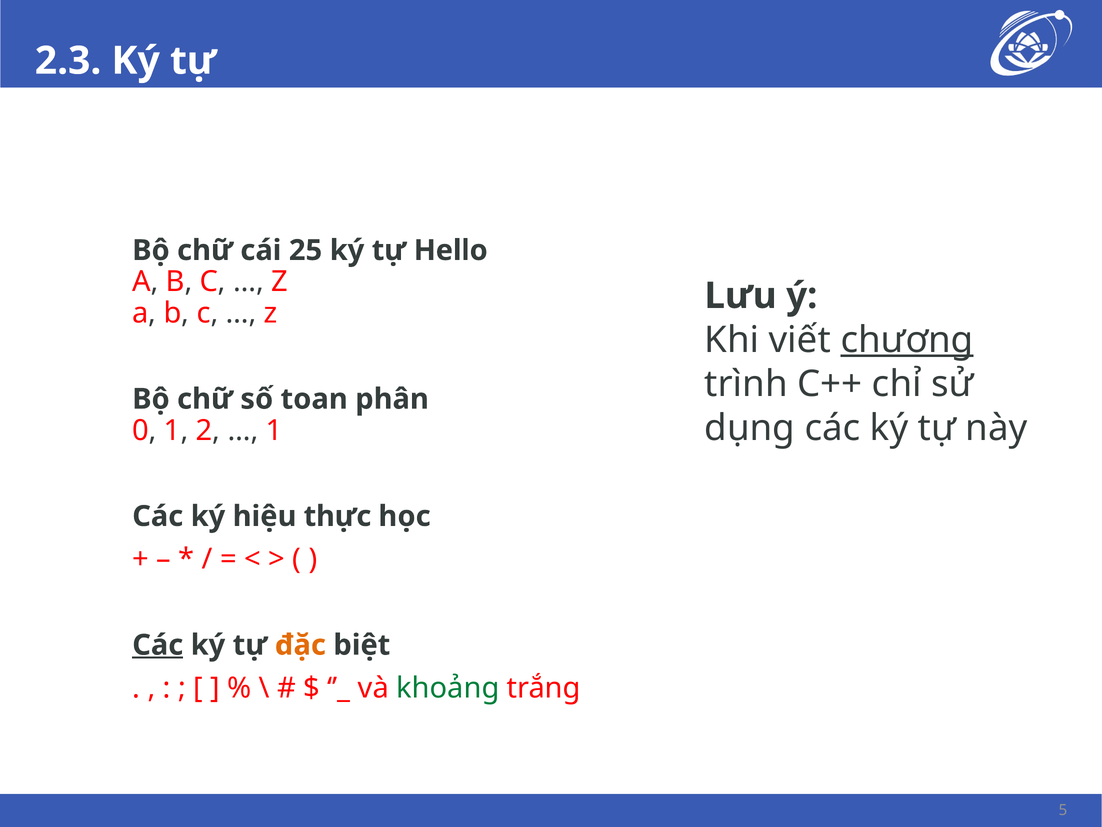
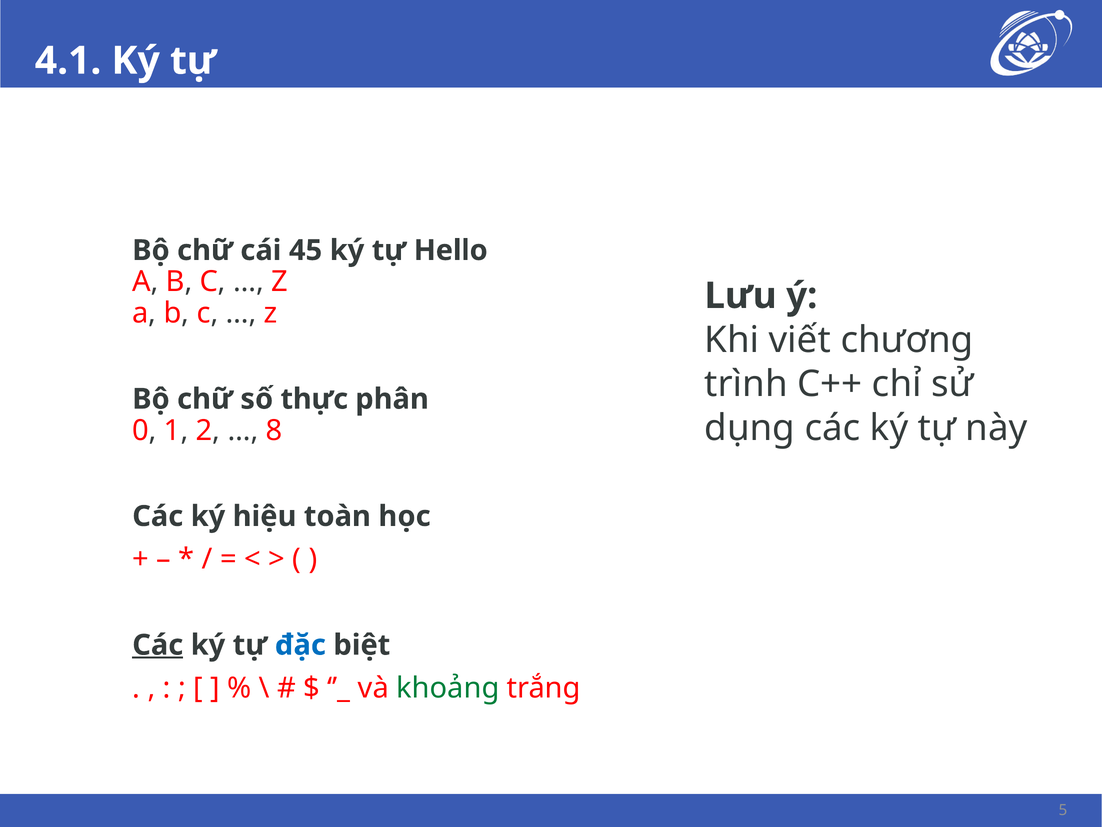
2.3: 2.3 -> 4.1
25: 25 -> 45
chương underline: present -> none
toan: toan -> thực
1 at (274, 430): 1 -> 8
thực: thực -> toàn
đặc colour: orange -> blue
